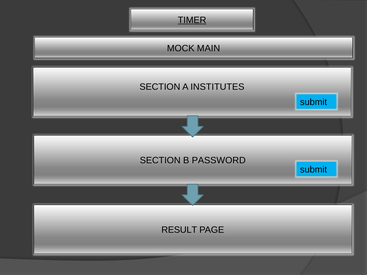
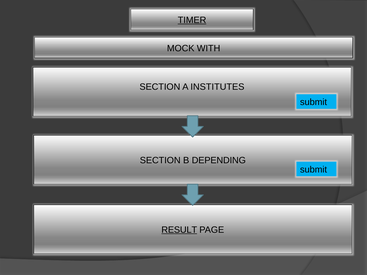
MAIN: MAIN -> WITH
PASSWORD: PASSWORD -> DEPENDING
RESULT underline: none -> present
